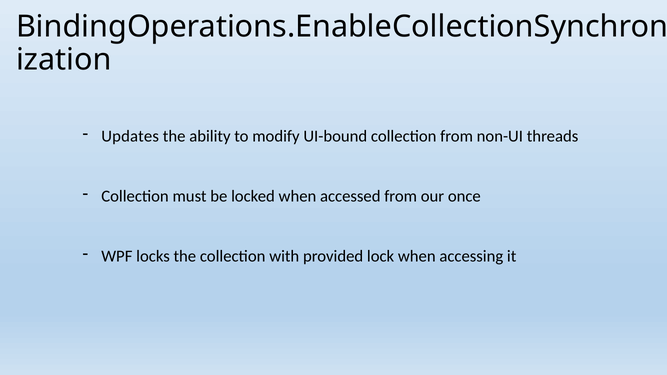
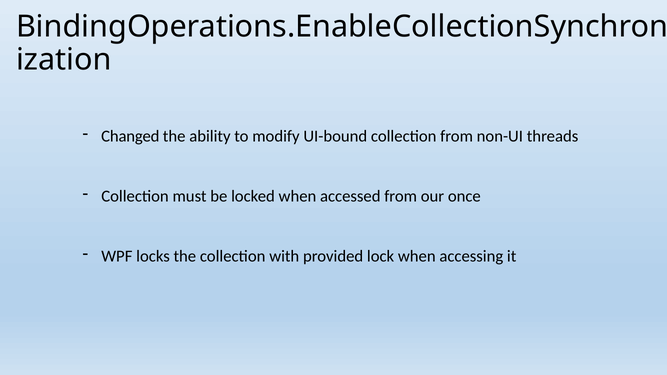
Updates: Updates -> Changed
